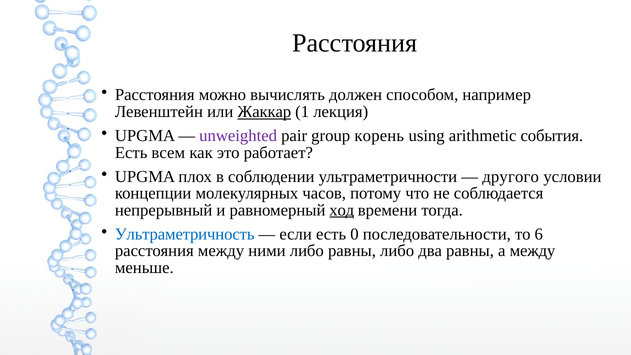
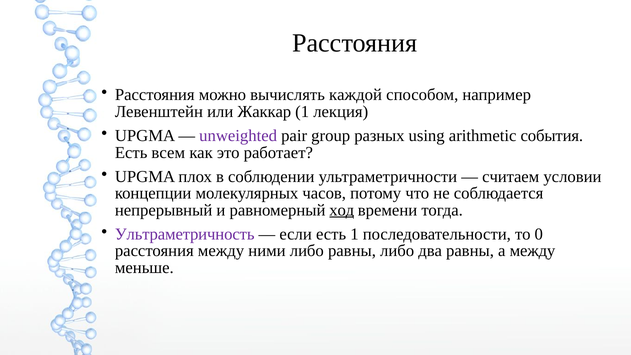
должен: должен -> каждой
Жаккар underline: present -> none
корень: корень -> разных
другого: другого -> считаем
Ультраметричность colour: blue -> purple
есть 0: 0 -> 1
6: 6 -> 0
